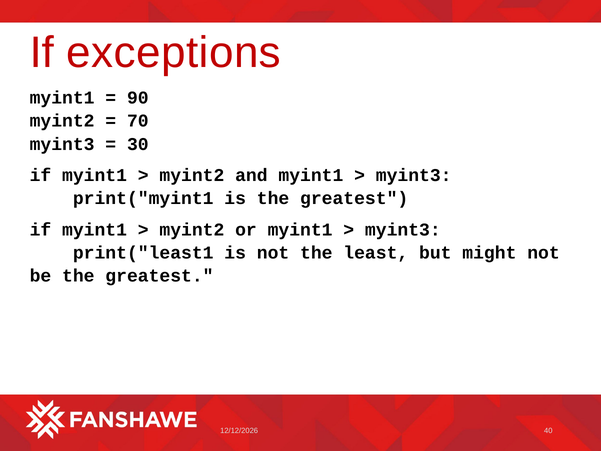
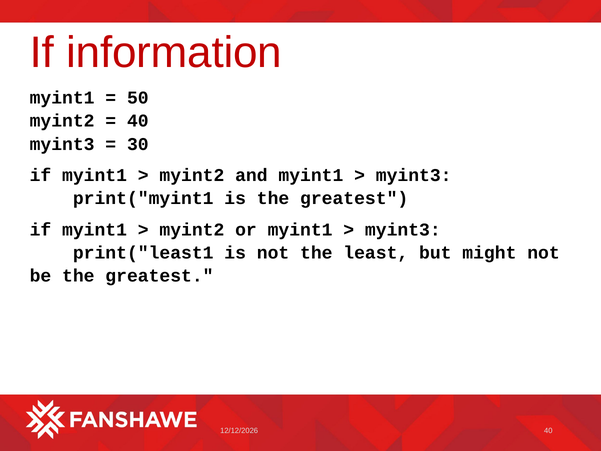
exceptions: exceptions -> information
90: 90 -> 50
70 at (138, 121): 70 -> 40
